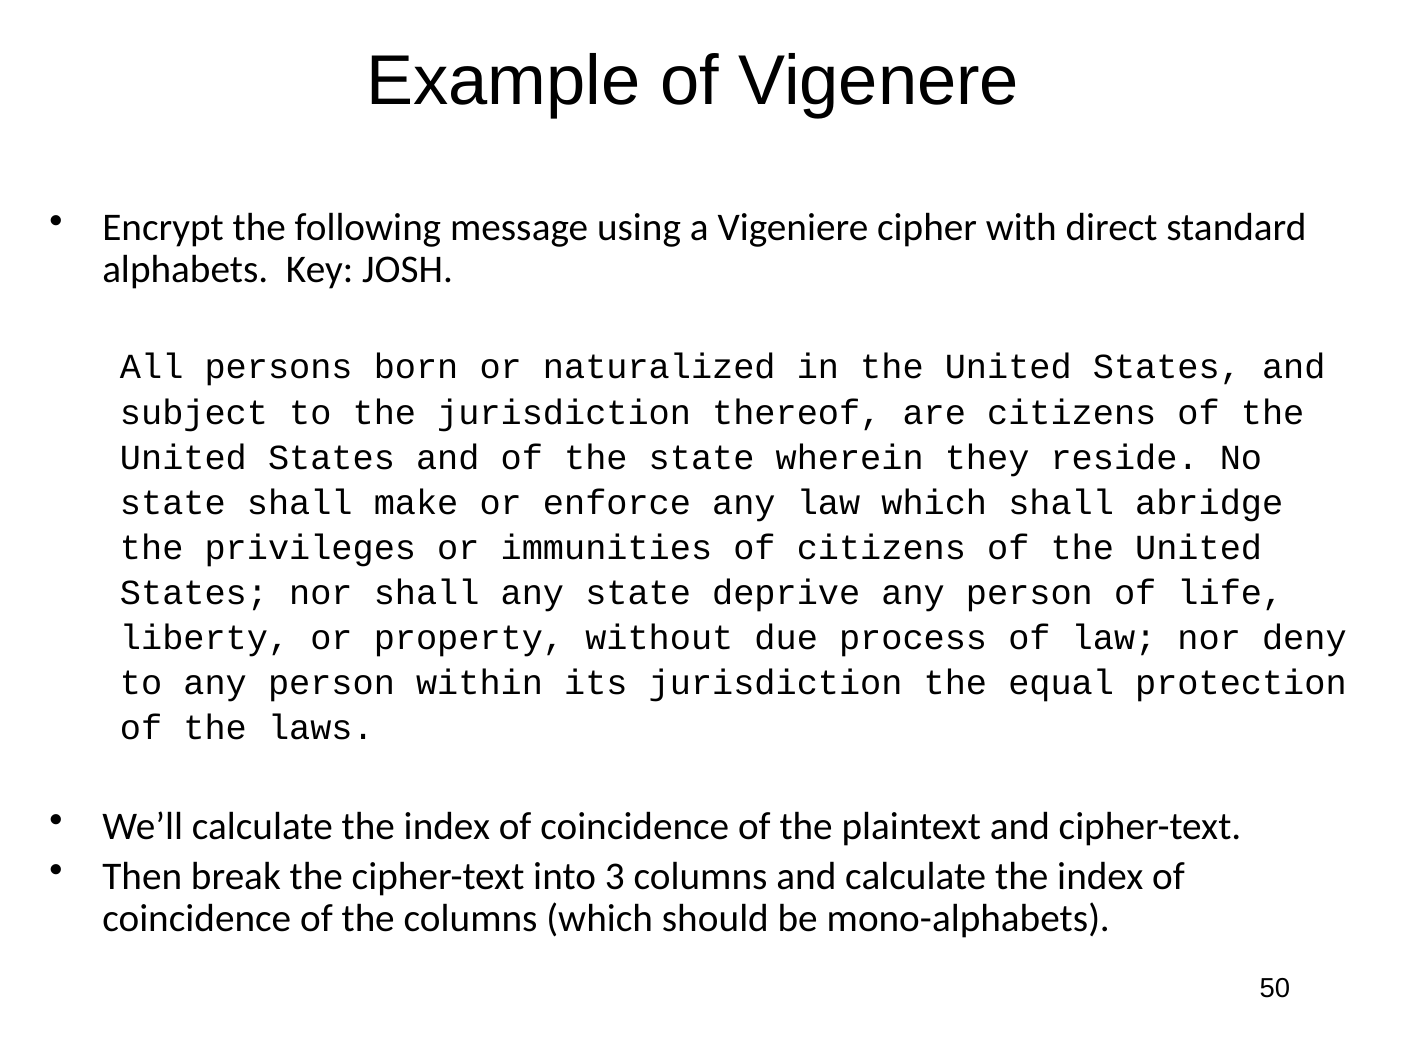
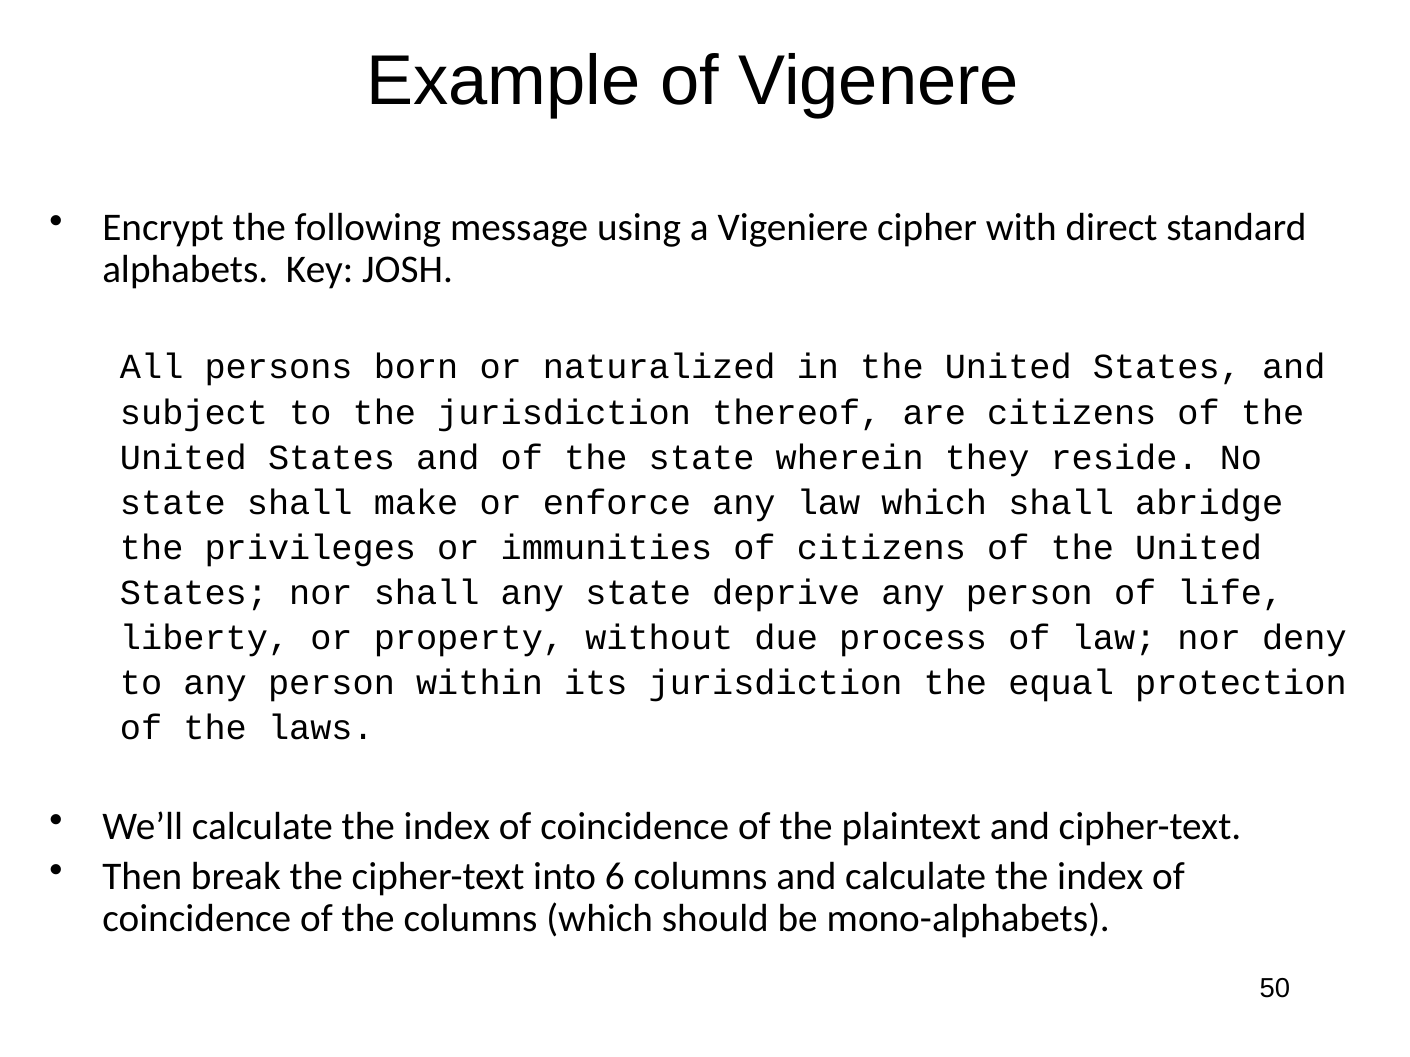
3: 3 -> 6
